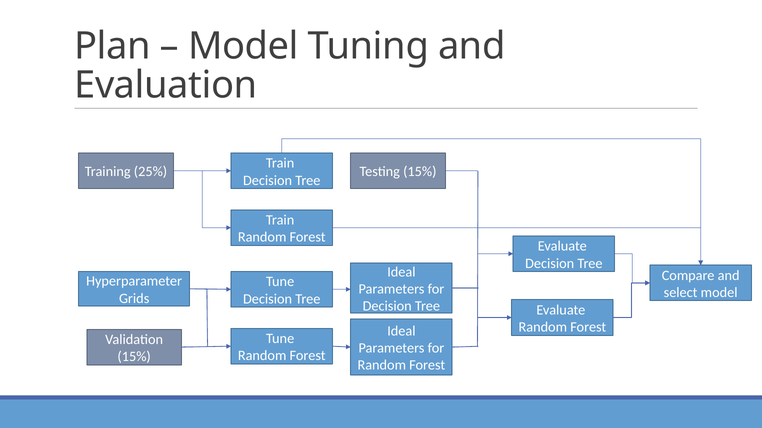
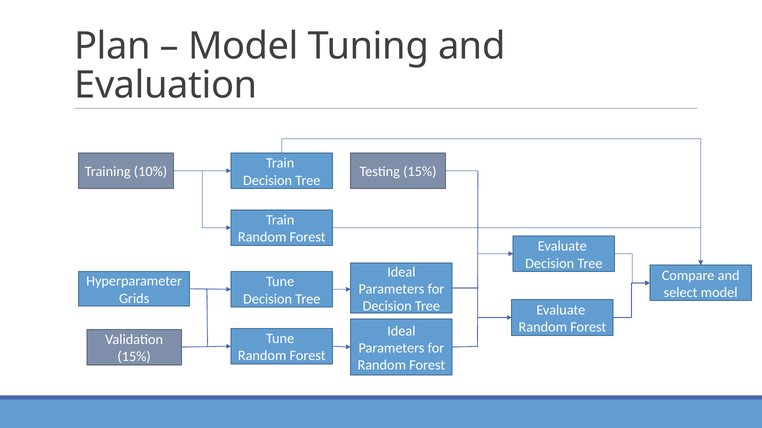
25%: 25% -> 10%
